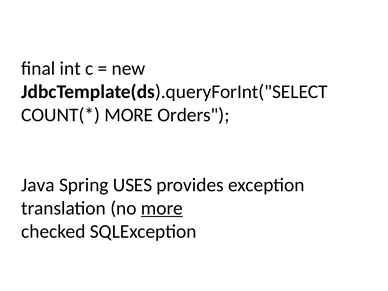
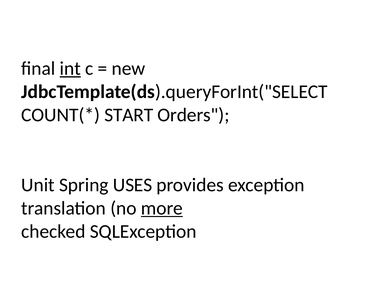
int underline: none -> present
MORE at (129, 115): MORE -> START
Java: Java -> Unit
